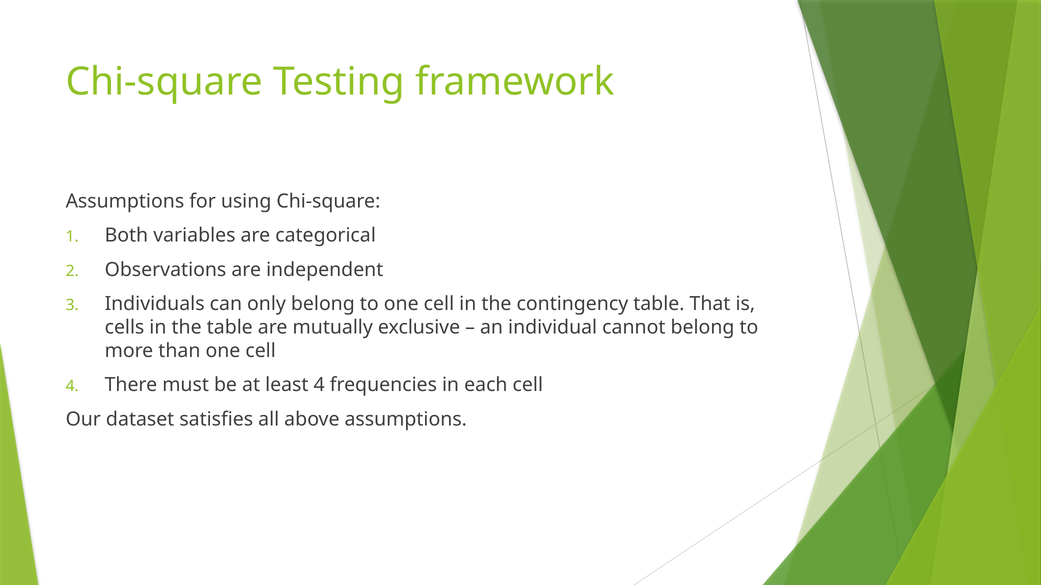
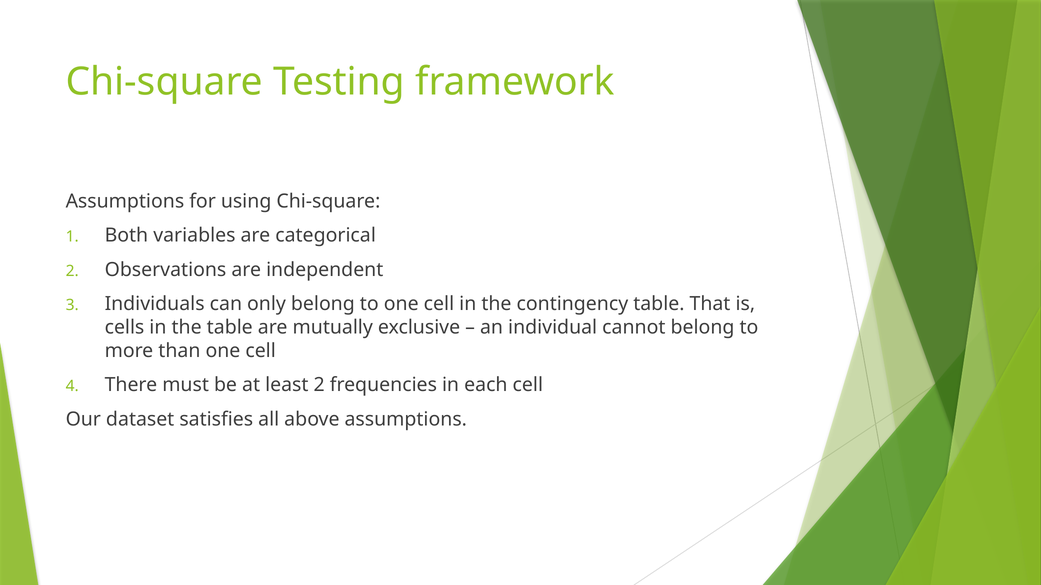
least 4: 4 -> 2
